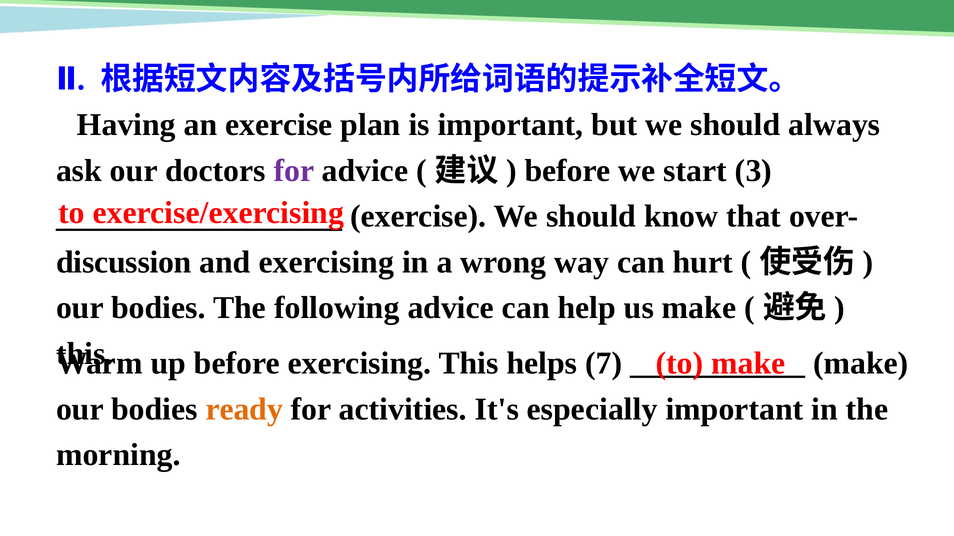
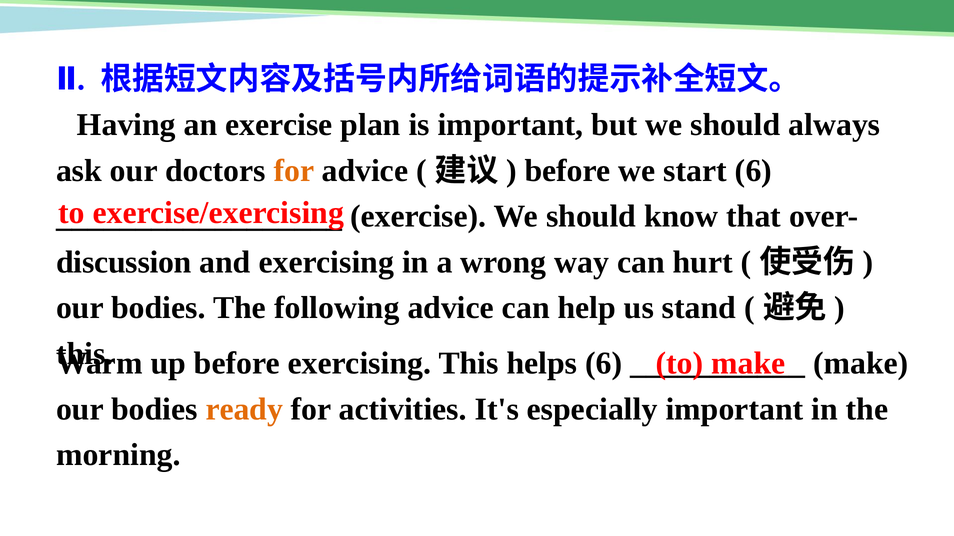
for at (294, 171) colour: purple -> orange
start 3: 3 -> 6
us make: make -> stand
helps 7: 7 -> 6
